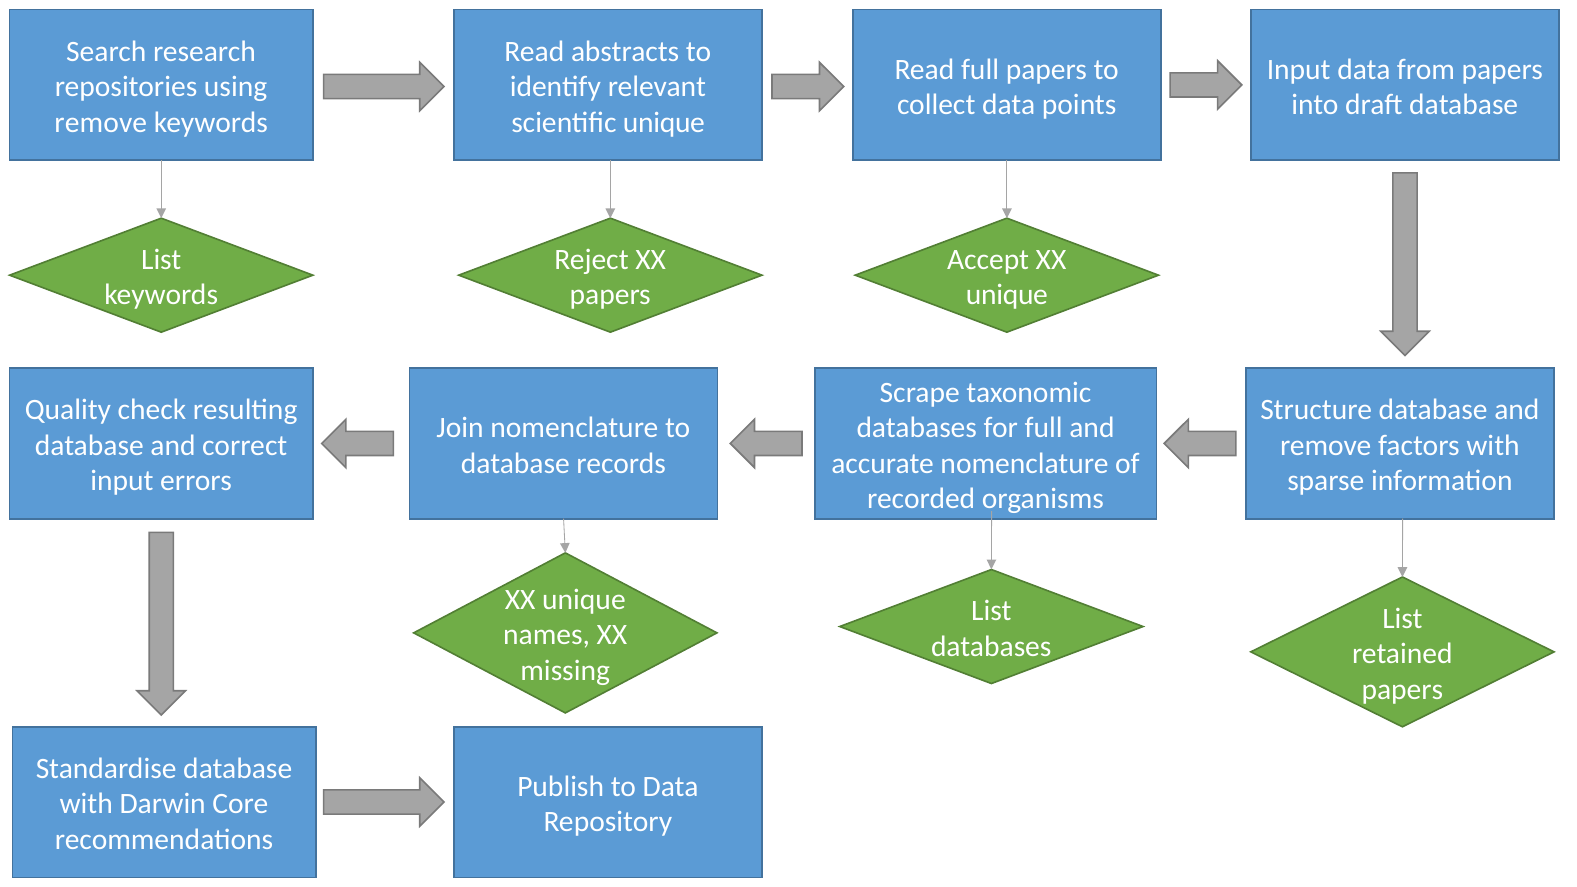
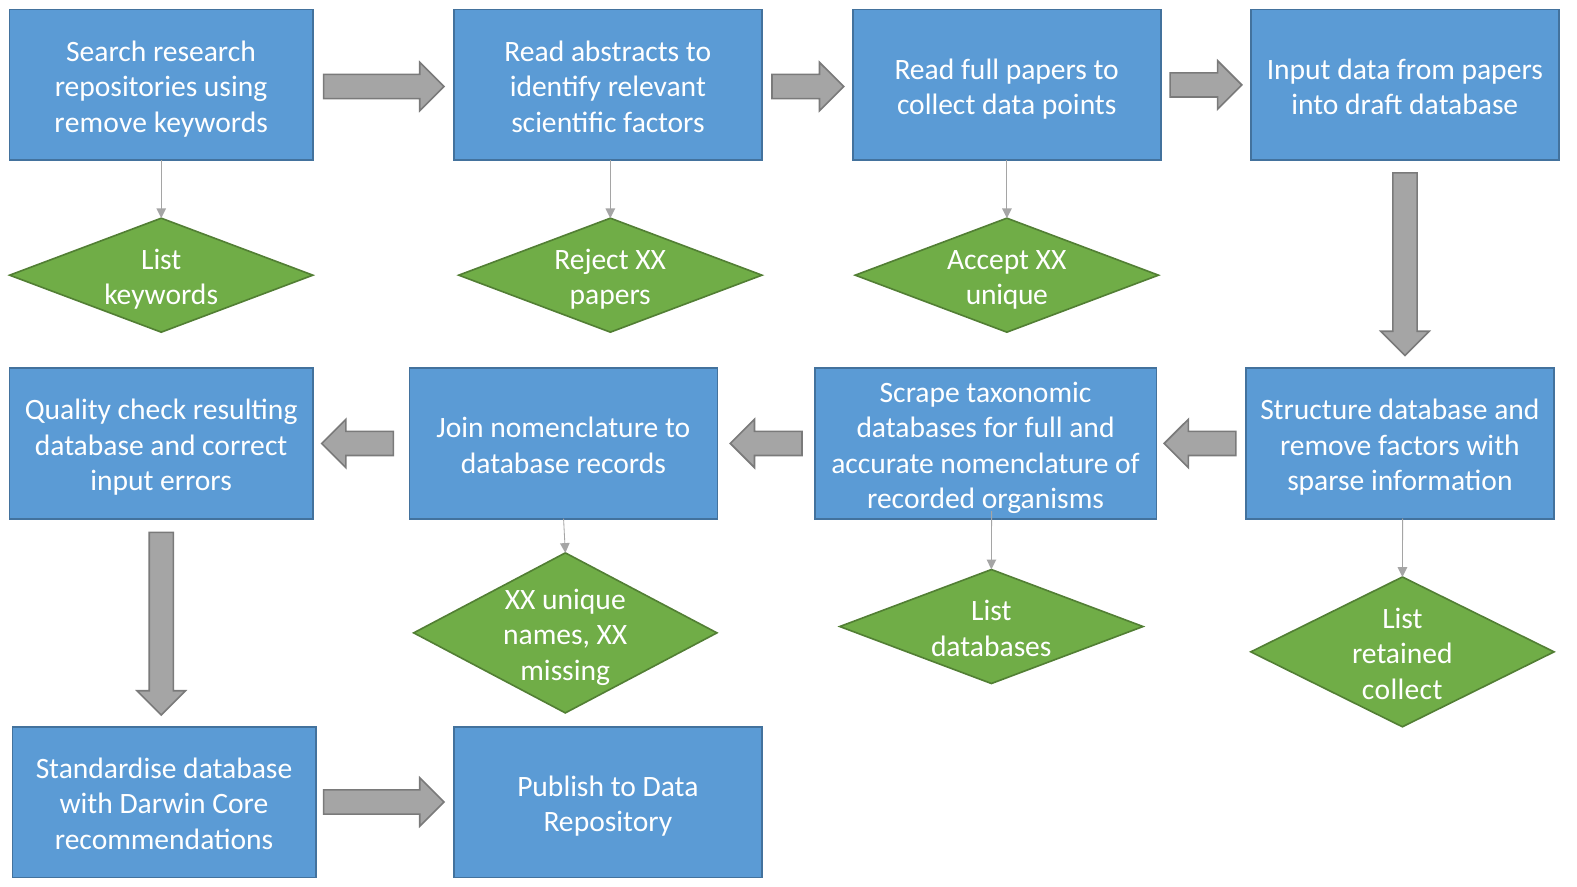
scientific unique: unique -> factors
papers at (1402, 689): papers -> collect
